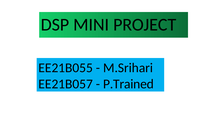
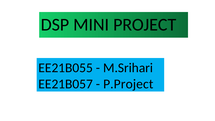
P.Trained: P.Trained -> P.Project
